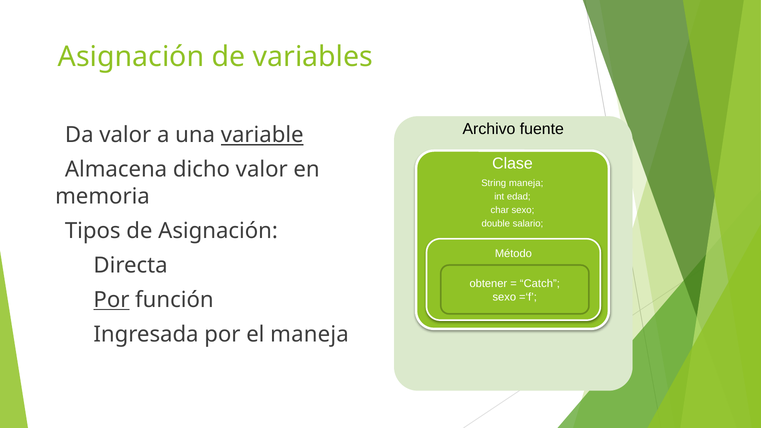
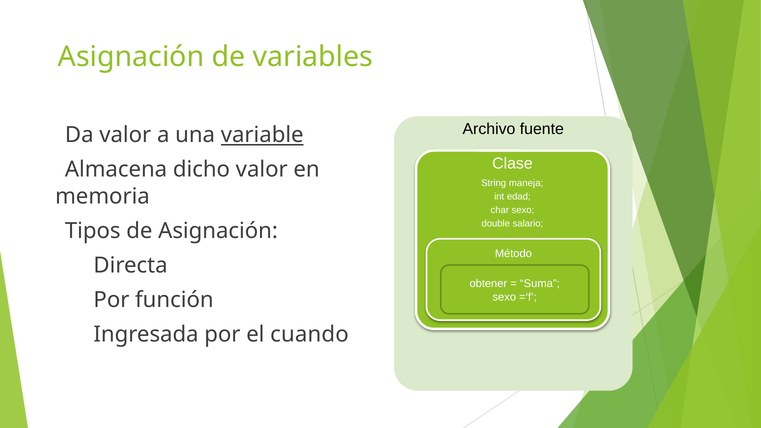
Catch: Catch -> Suma
Por at (111, 300) underline: present -> none
el maneja: maneja -> cuando
